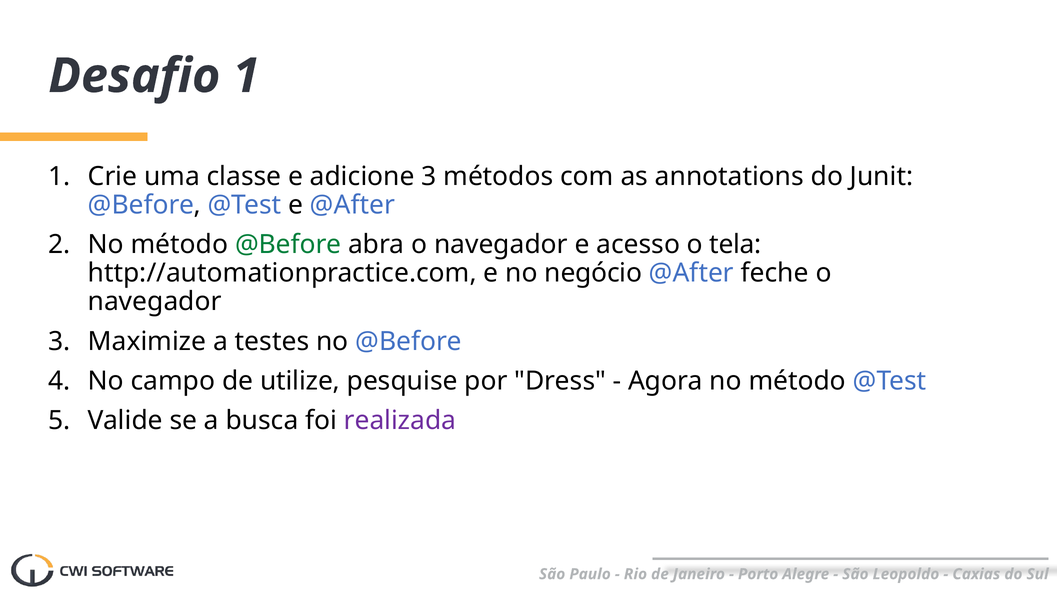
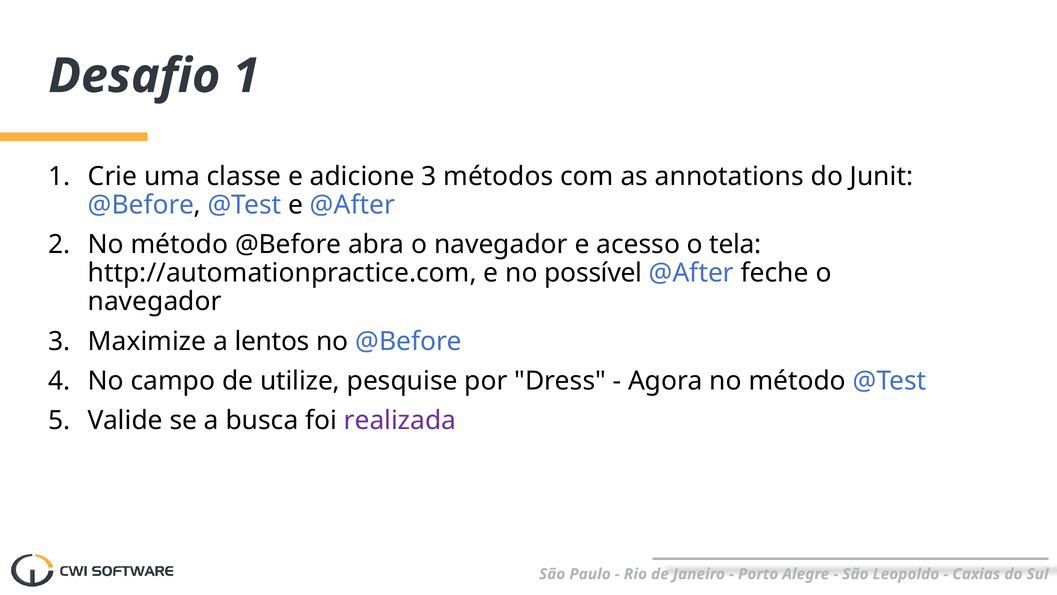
@Before at (288, 244) colour: green -> black
negócio: negócio -> possível
testes: testes -> lentos
